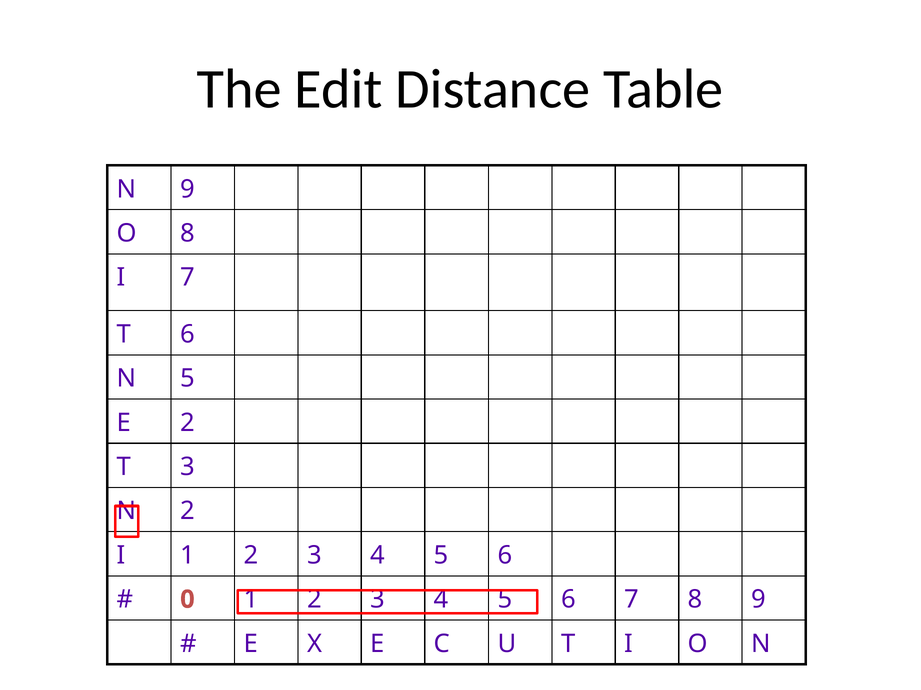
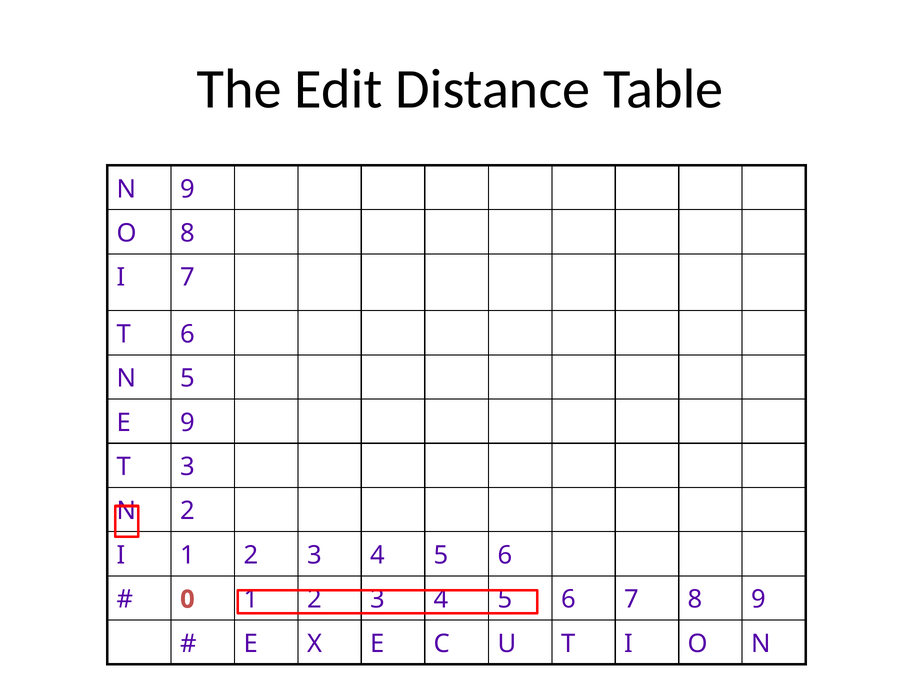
E 2: 2 -> 9
